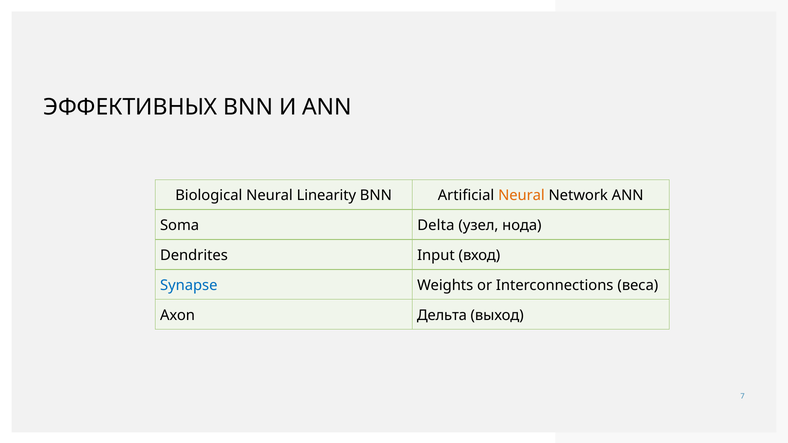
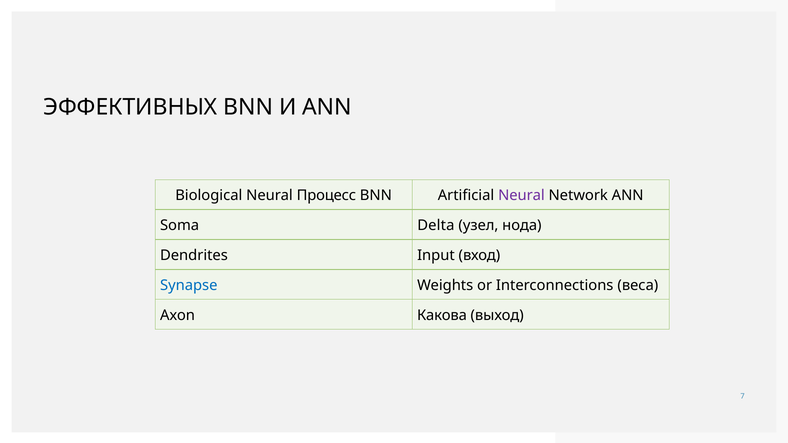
Linearity: Linearity -> Процесс
Neural at (521, 196) colour: orange -> purple
Дельта: Дельта -> Какова
